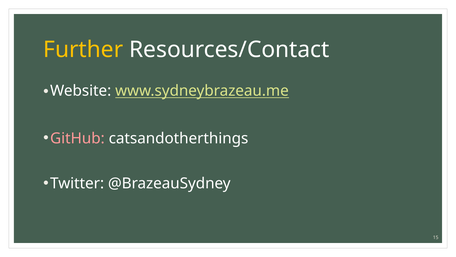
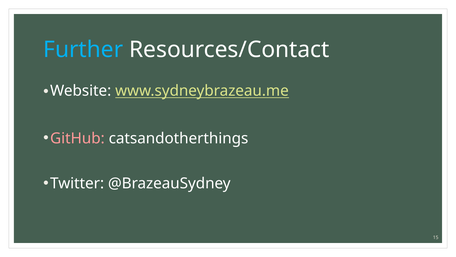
Further colour: yellow -> light blue
